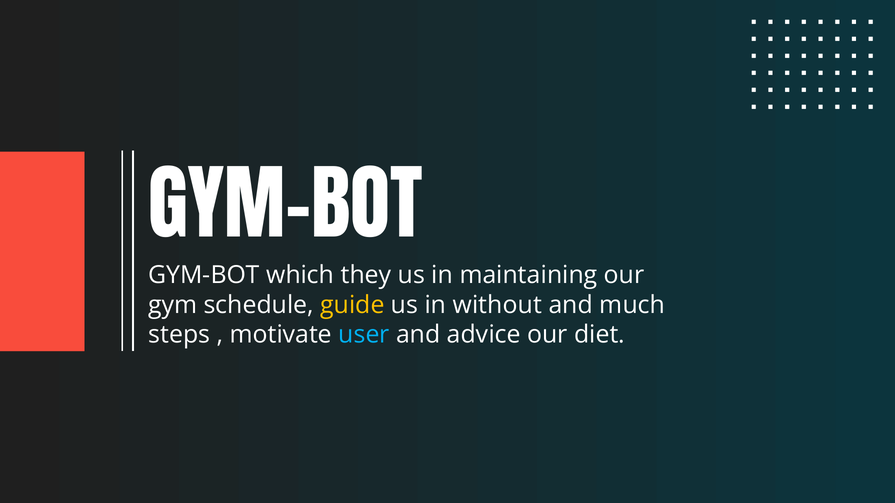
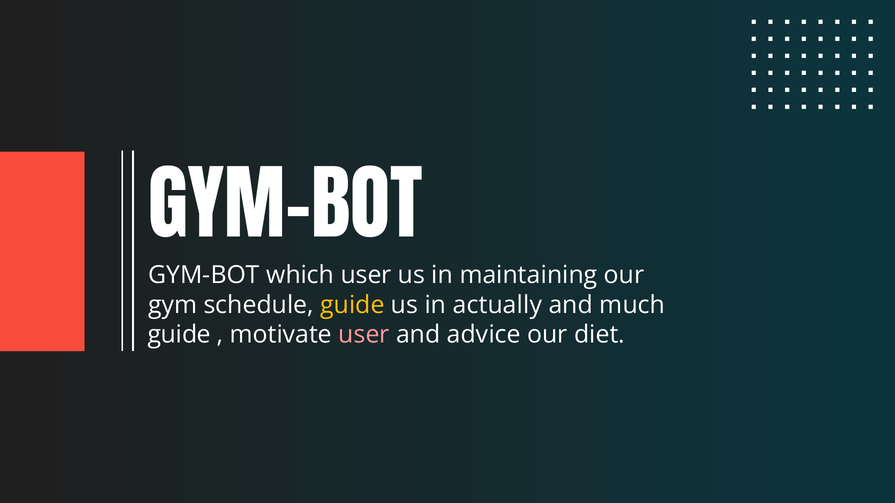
which they: they -> user
without: without -> actually
steps at (179, 335): steps -> guide
user at (364, 335) colour: light blue -> pink
